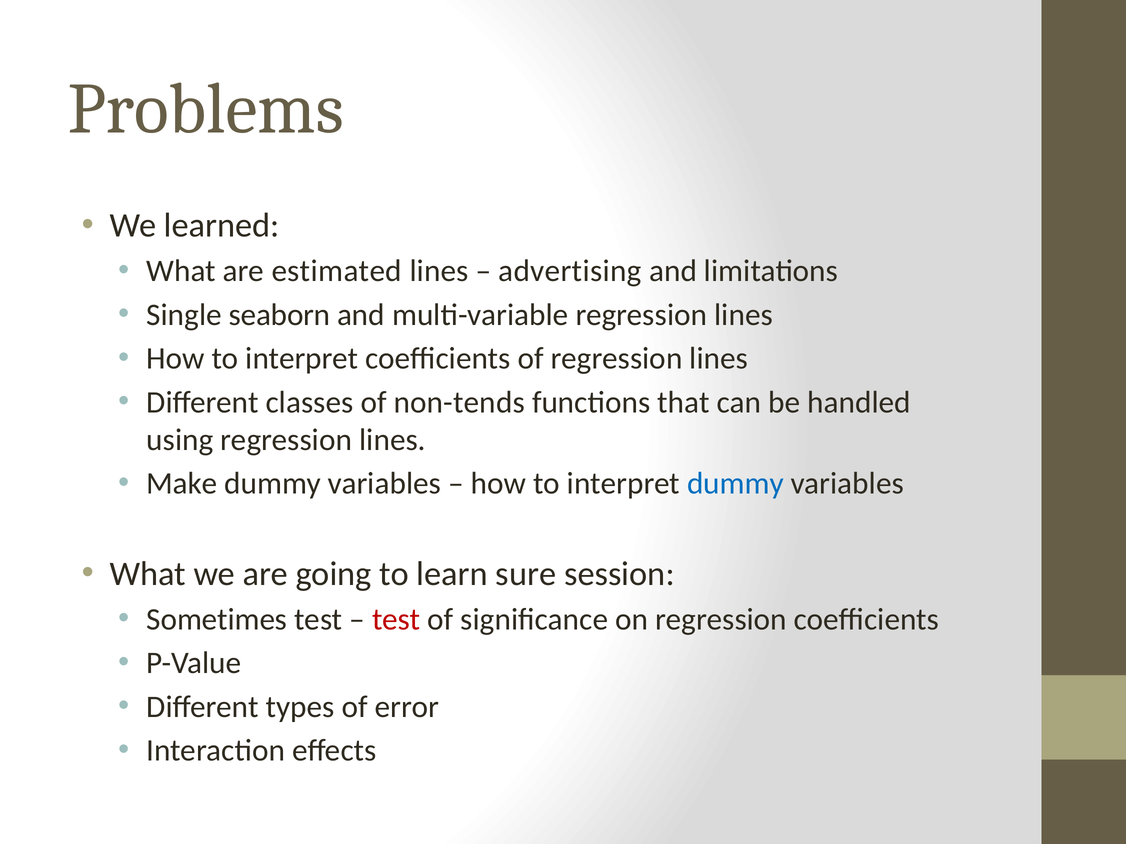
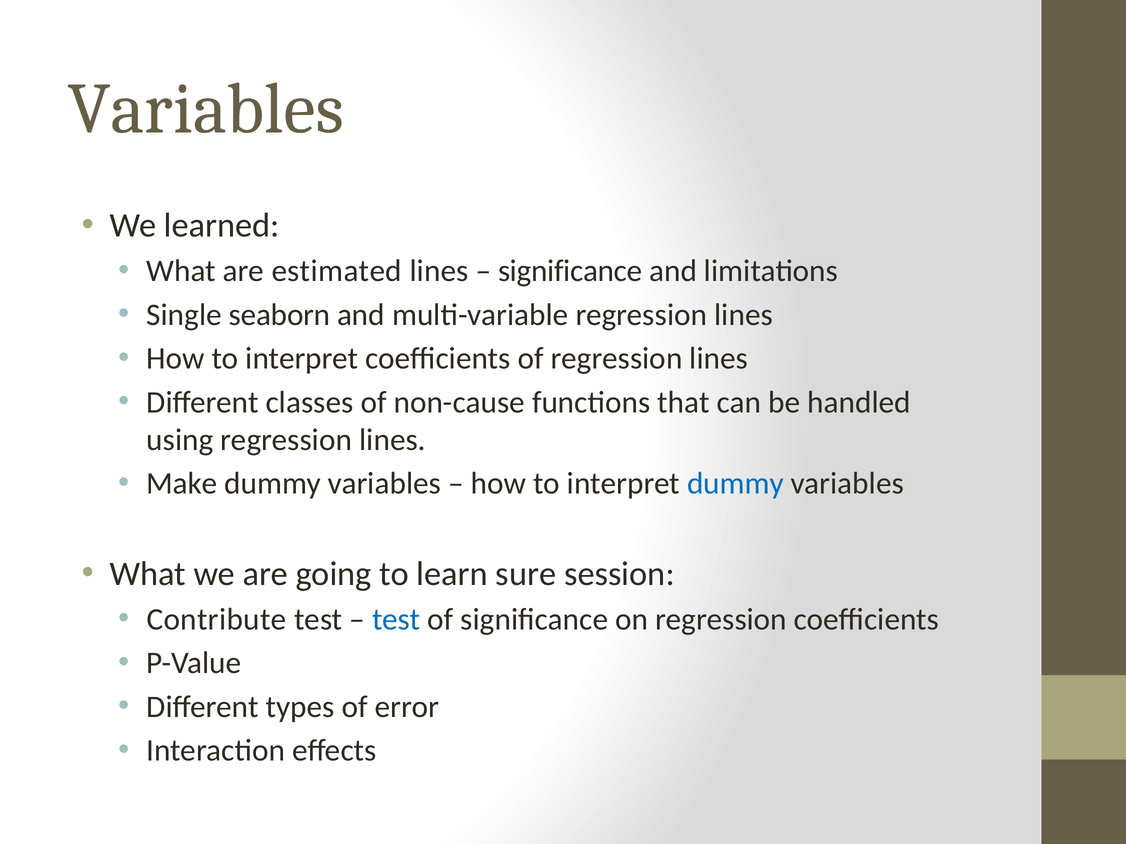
Problems at (206, 109): Problems -> Variables
advertising at (570, 271): advertising -> significance
non-tends: non-tends -> non-cause
Sometimes: Sometimes -> Contribute
test at (396, 620) colour: red -> blue
